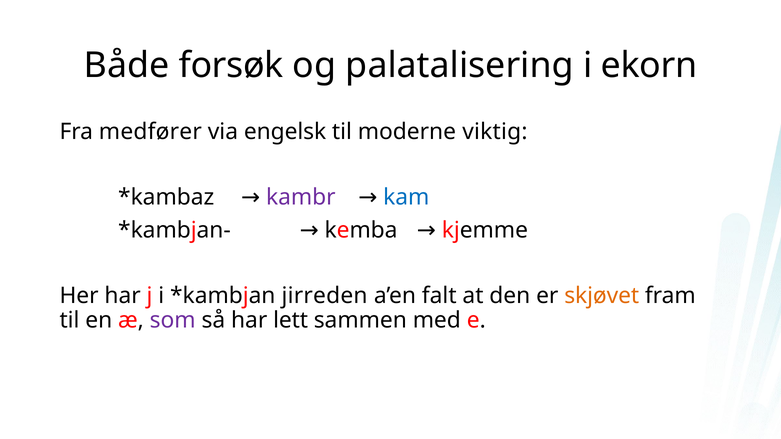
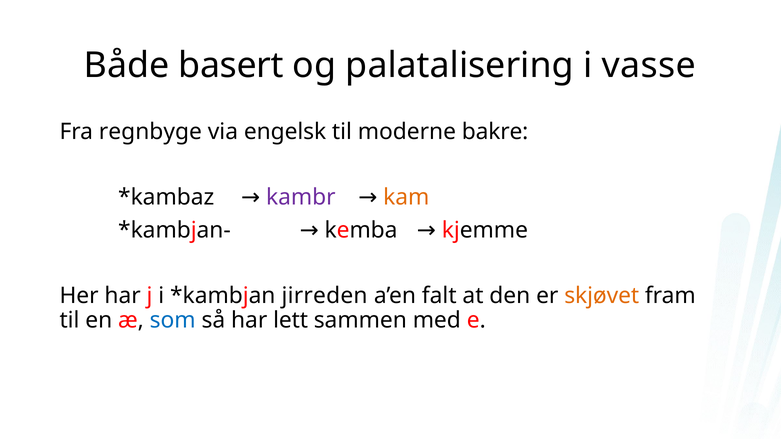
forsøk: forsøk -> basert
ekorn: ekorn -> vasse
medfører: medfører -> regnbyge
viktig: viktig -> bakre
kam colour: blue -> orange
som colour: purple -> blue
